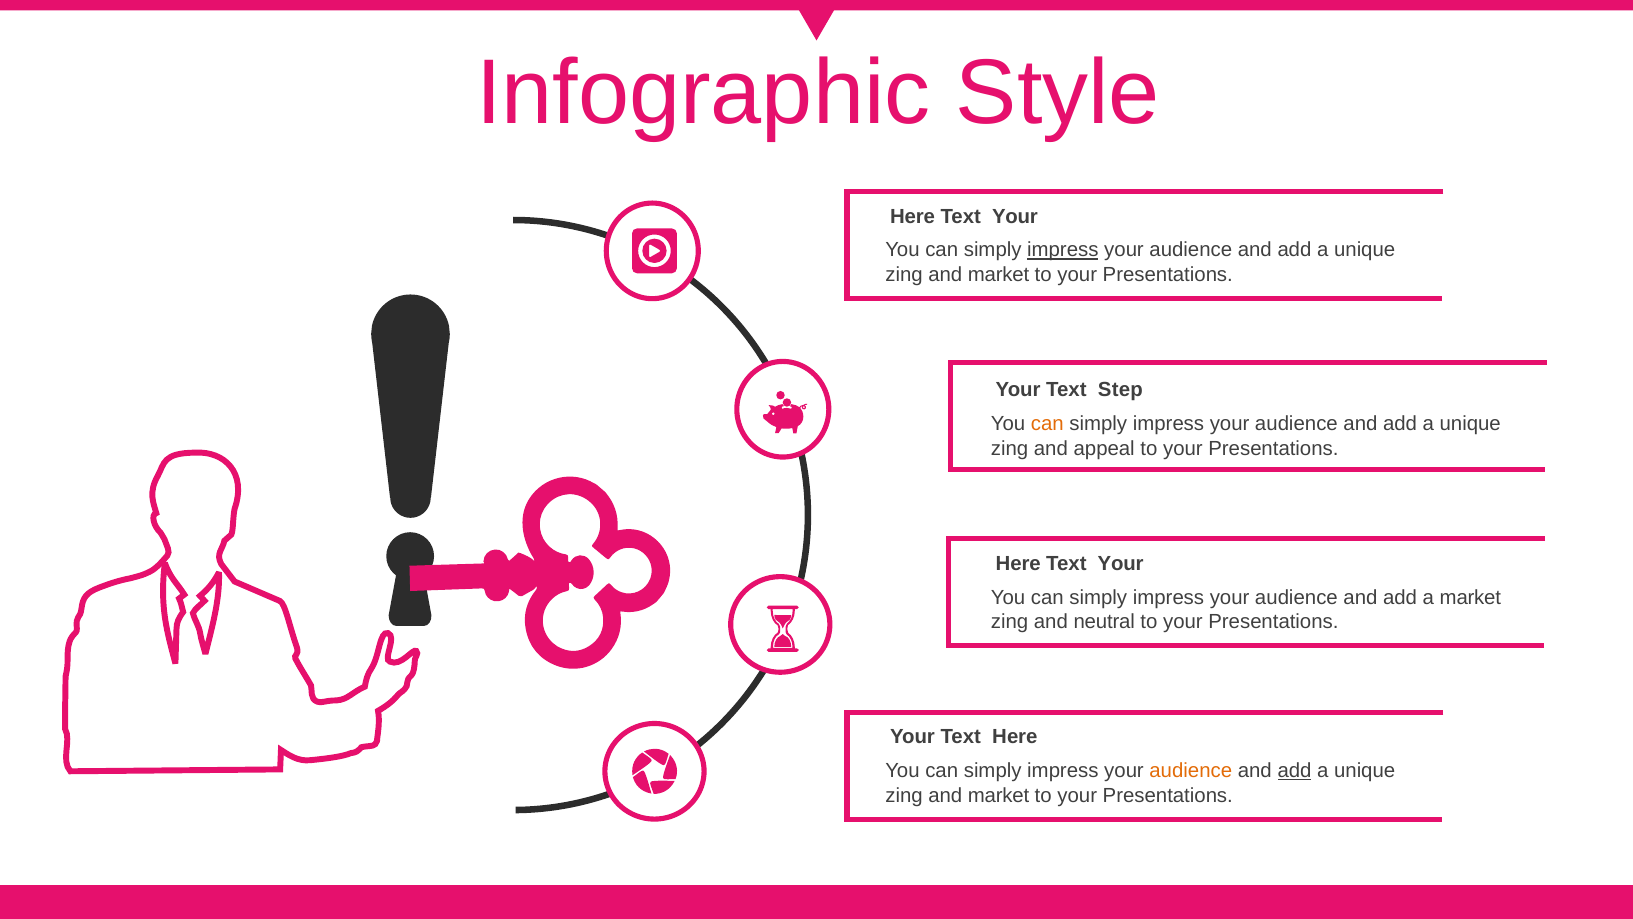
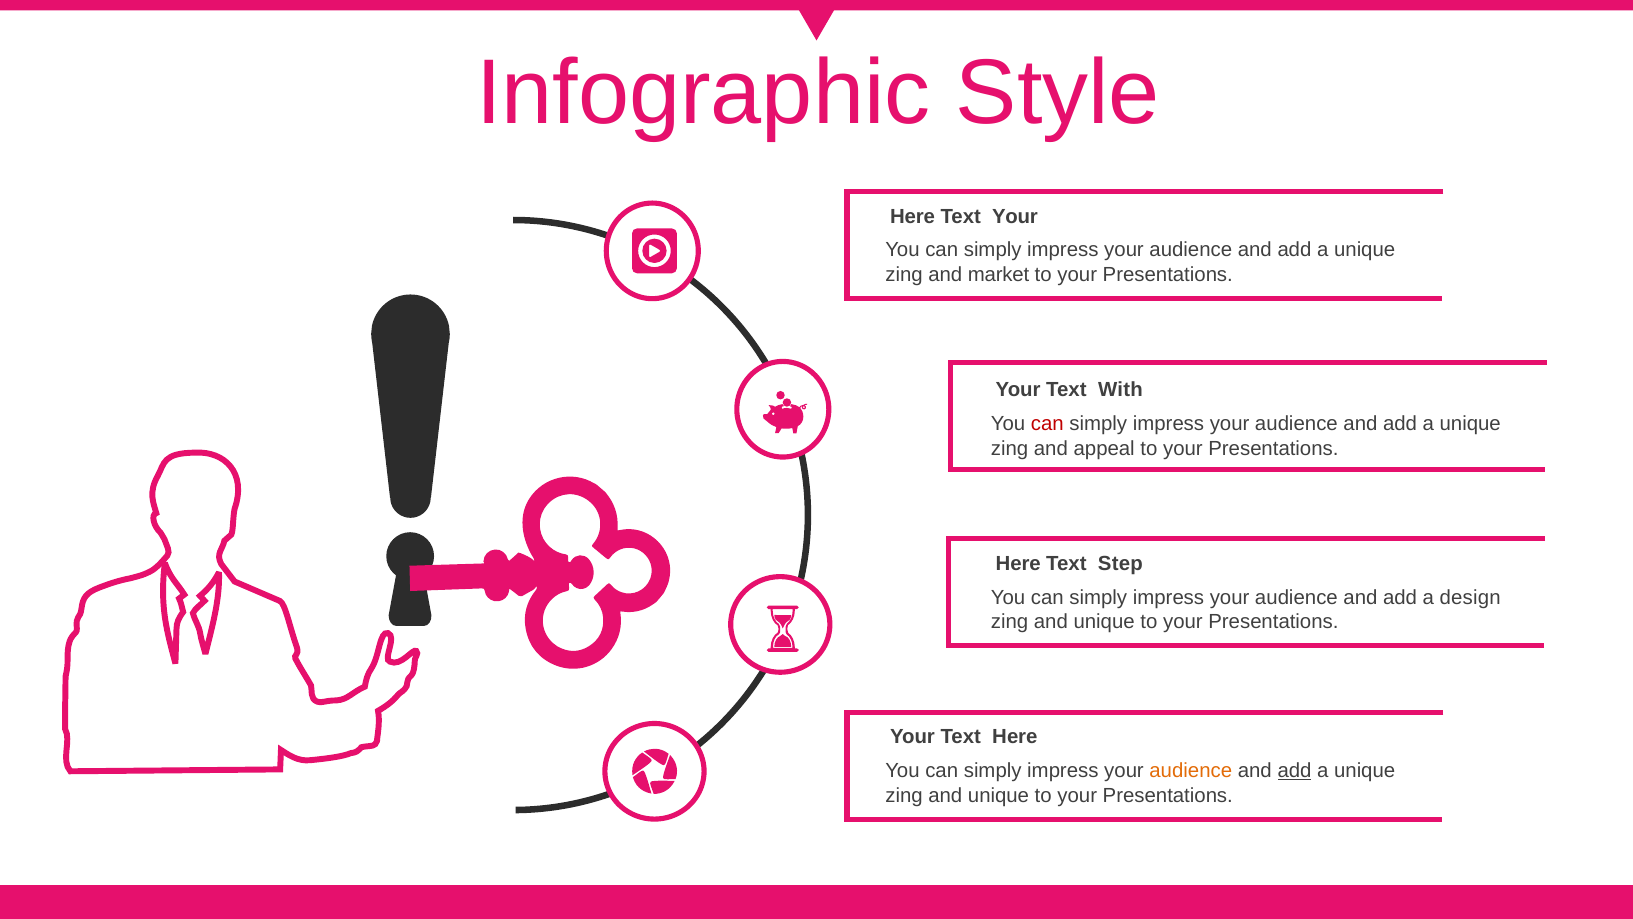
impress at (1063, 250) underline: present -> none
Step: Step -> With
can at (1047, 424) colour: orange -> red
Your at (1121, 563): Your -> Step
a market: market -> design
neutral at (1104, 622): neutral -> unique
market at (999, 795): market -> unique
